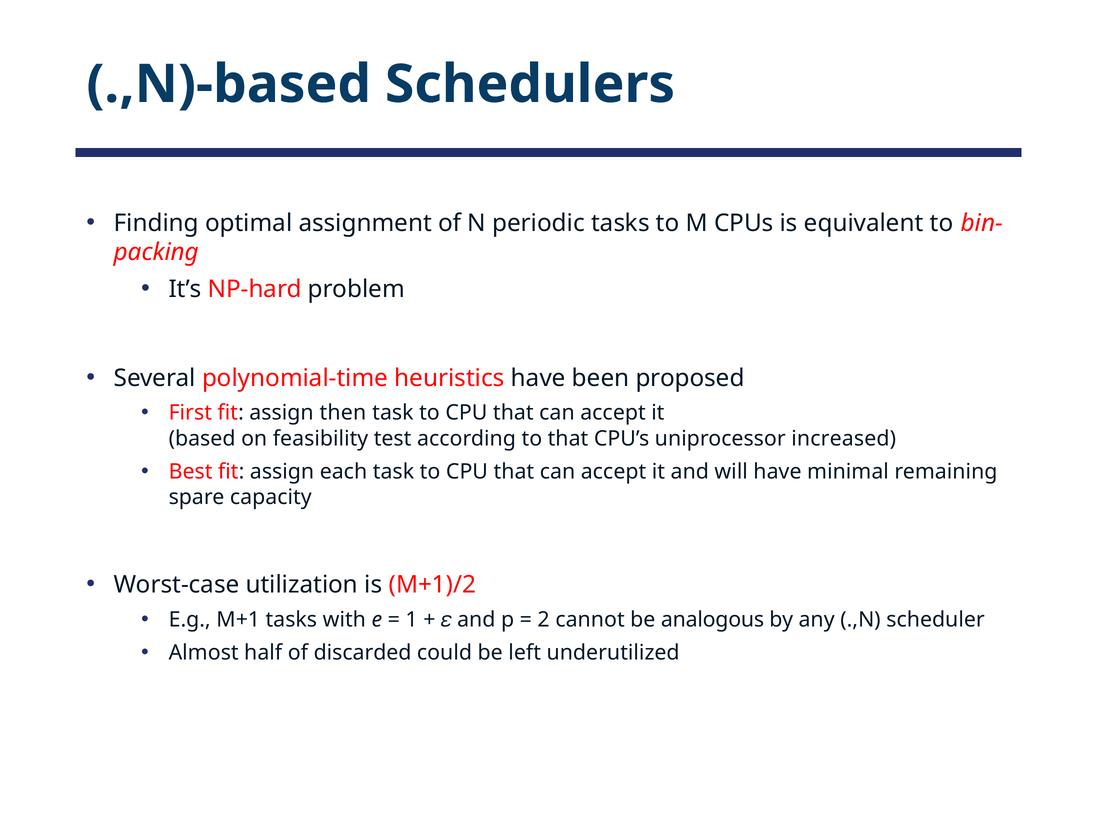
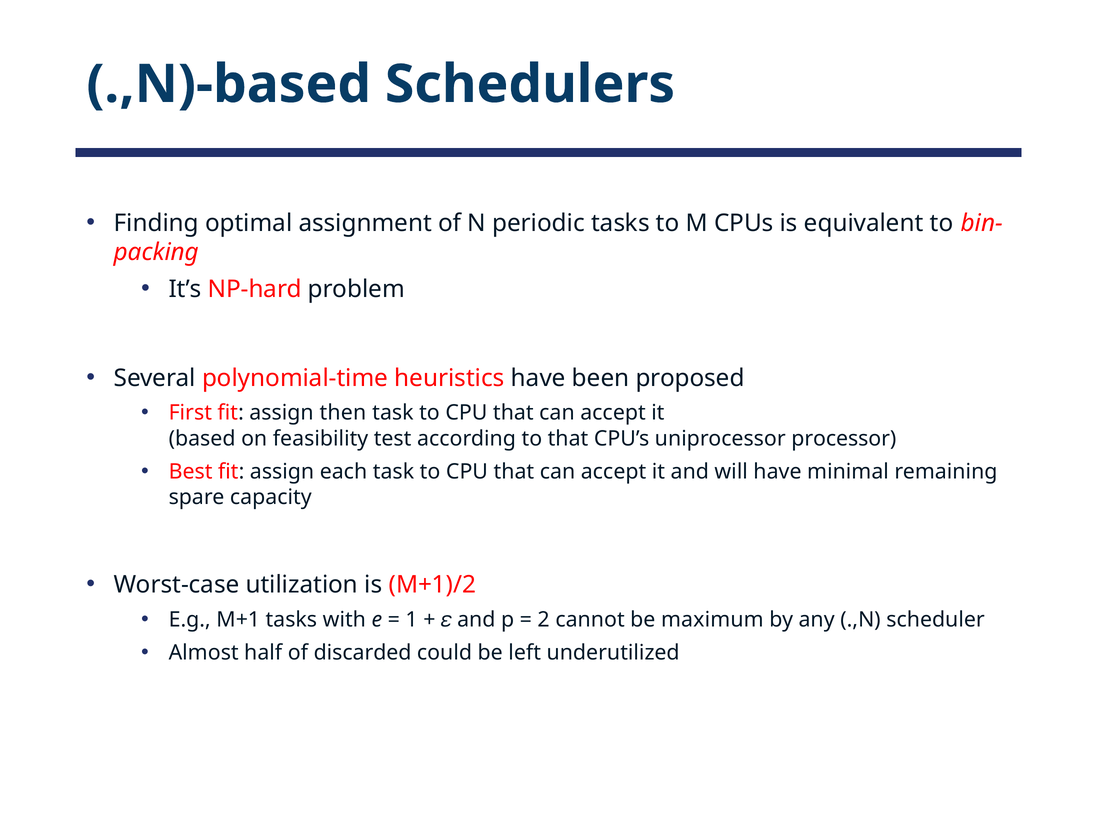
increased: increased -> processor
analogous: analogous -> maximum
